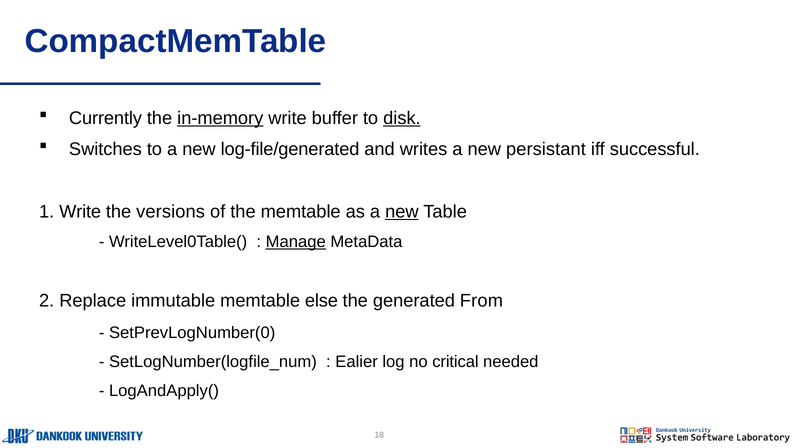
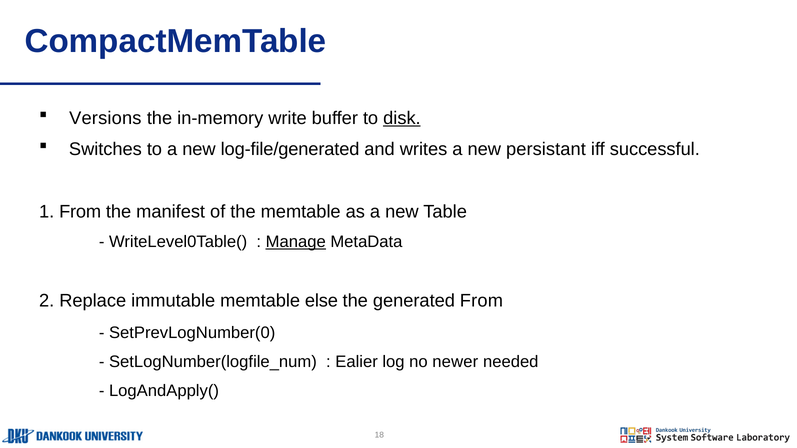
Currently: Currently -> Versions
in-memory underline: present -> none
1 Write: Write -> From
versions: versions -> manifest
new at (402, 212) underline: present -> none
critical: critical -> newer
